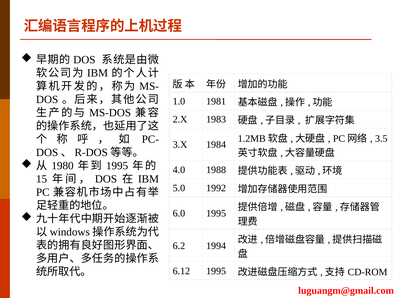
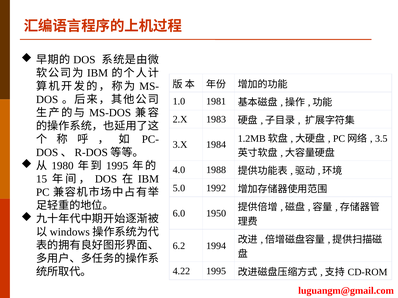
6.0 1995: 1995 -> 1950
6.12: 6.12 -> 4.22
